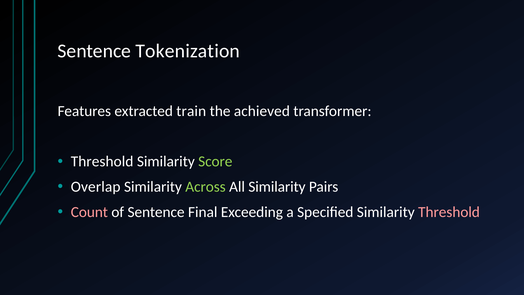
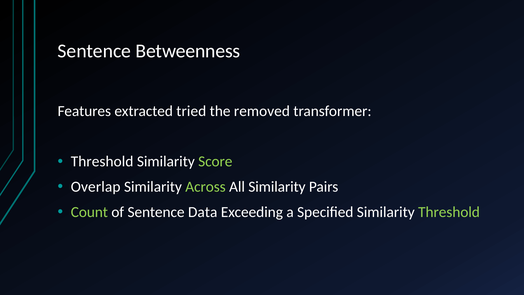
Tokenization: Tokenization -> Betweenness
train: train -> tried
achieved: achieved -> removed
Count colour: pink -> light green
Final: Final -> Data
Threshold at (449, 212) colour: pink -> light green
